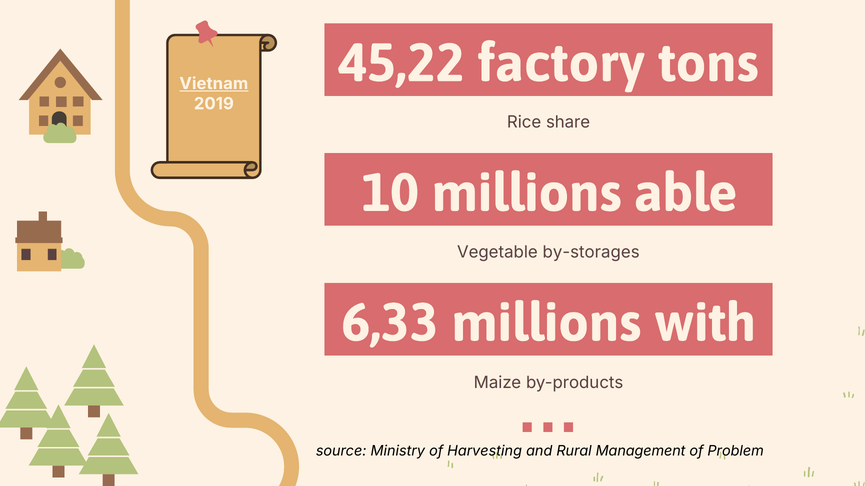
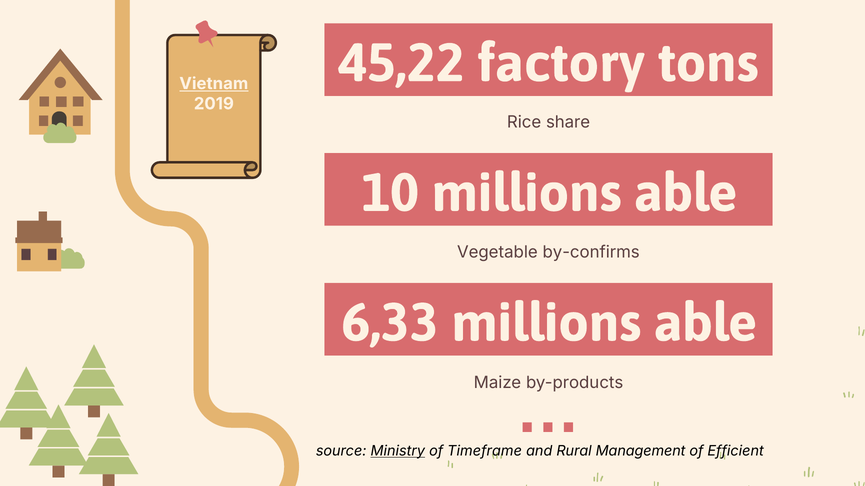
by-storages: by-storages -> by-confirms
6,33 millions with: with -> able
Ministry underline: none -> present
Harvesting: Harvesting -> Timeframe
Problem: Problem -> Efficient
